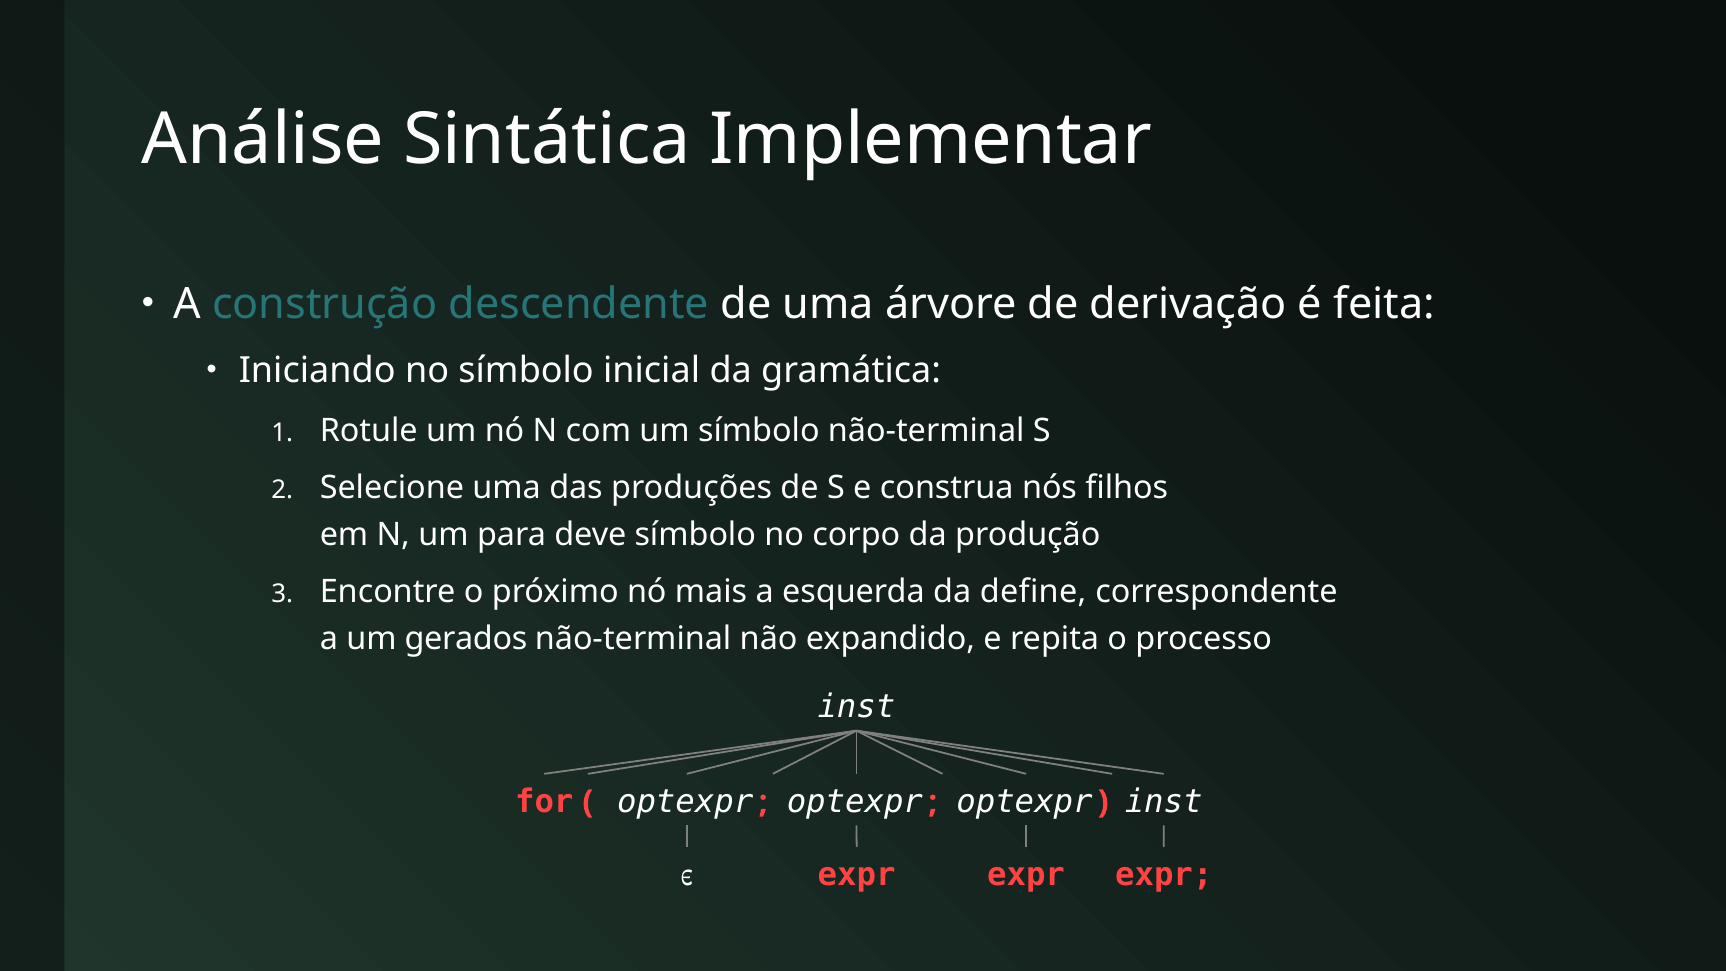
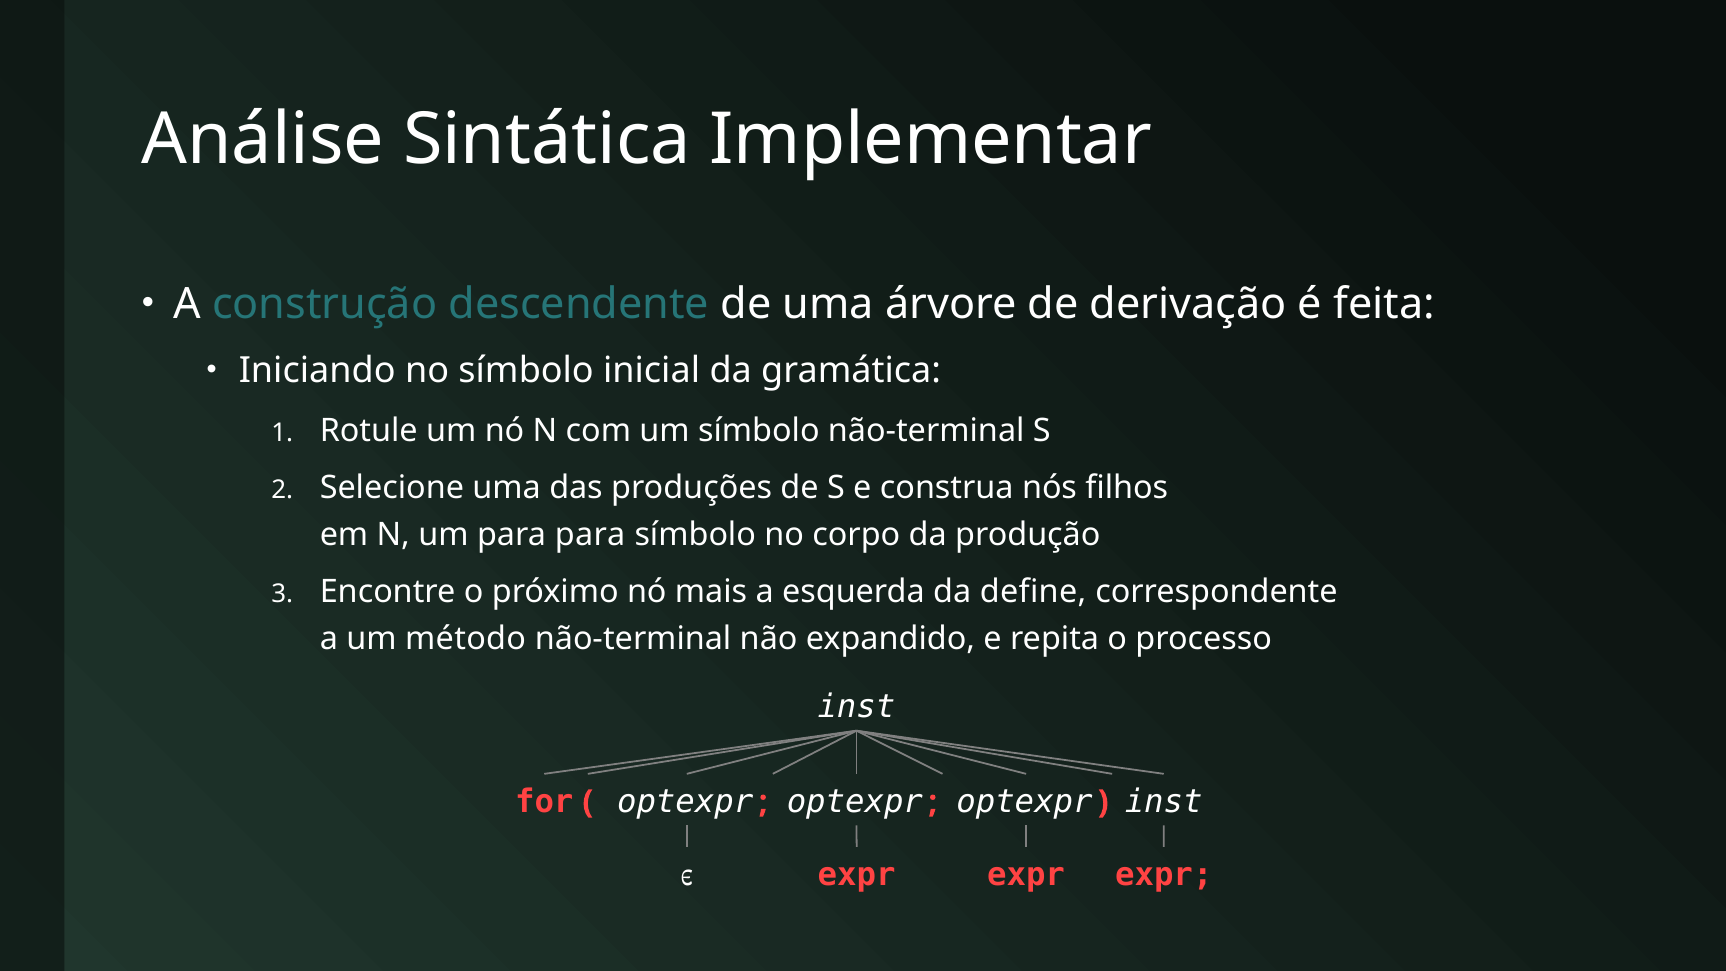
para deve: deve -> para
gerados: gerados -> método
